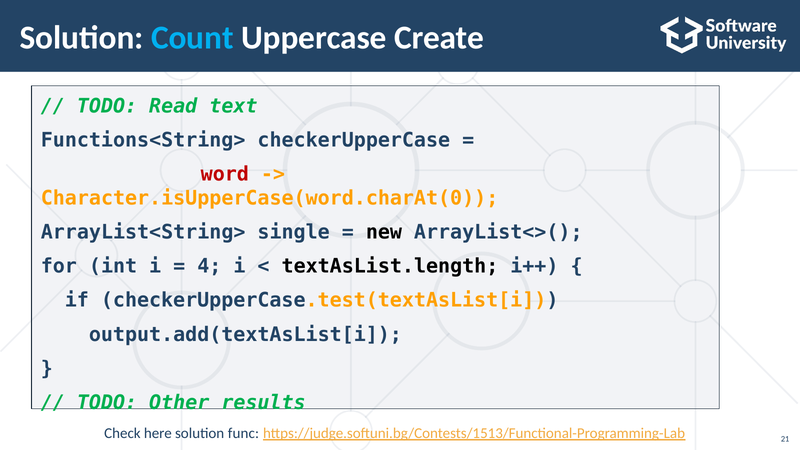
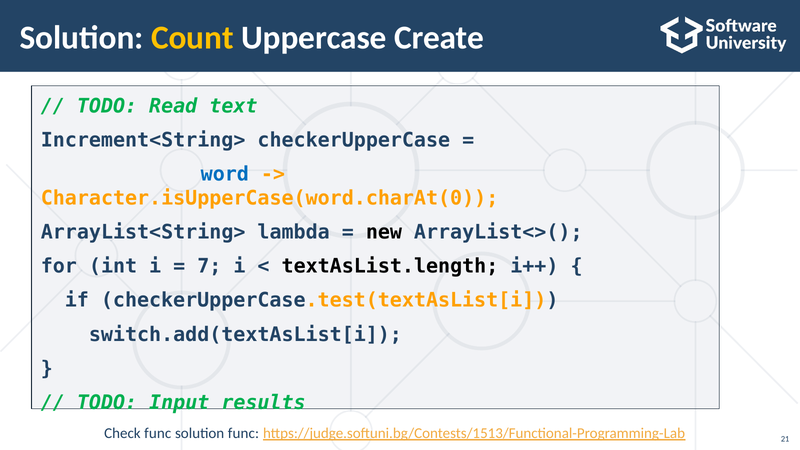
Count colour: light blue -> yellow
Functions<String>: Functions<String> -> Increment<String>
word colour: red -> blue
single: single -> lambda
4: 4 -> 7
output.add(textAsList[i: output.add(textAsList[i -> switch.add(textAsList[i
Other: Other -> Input
Check here: here -> func
